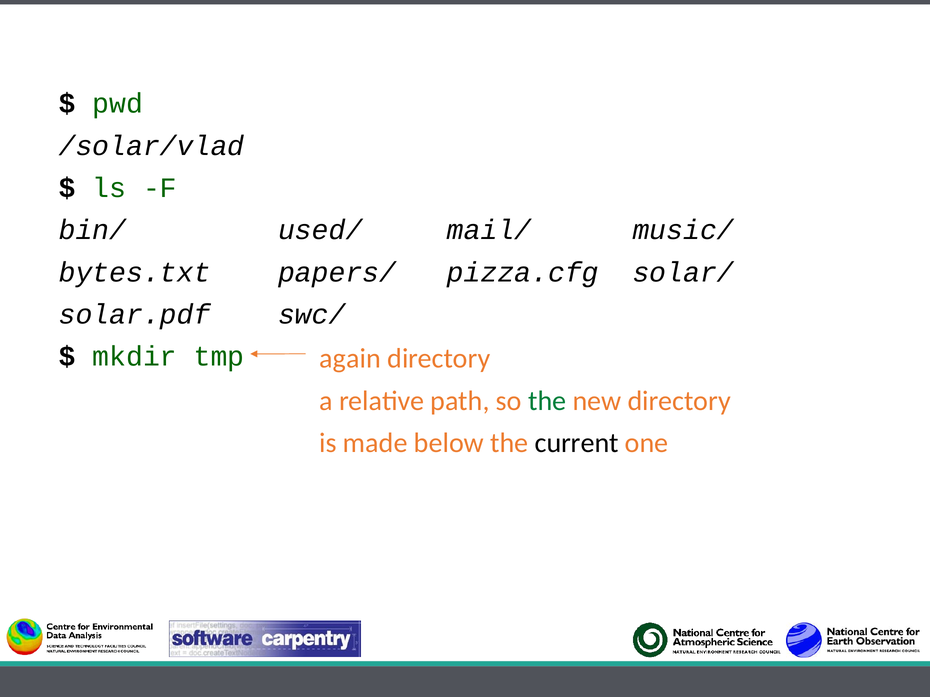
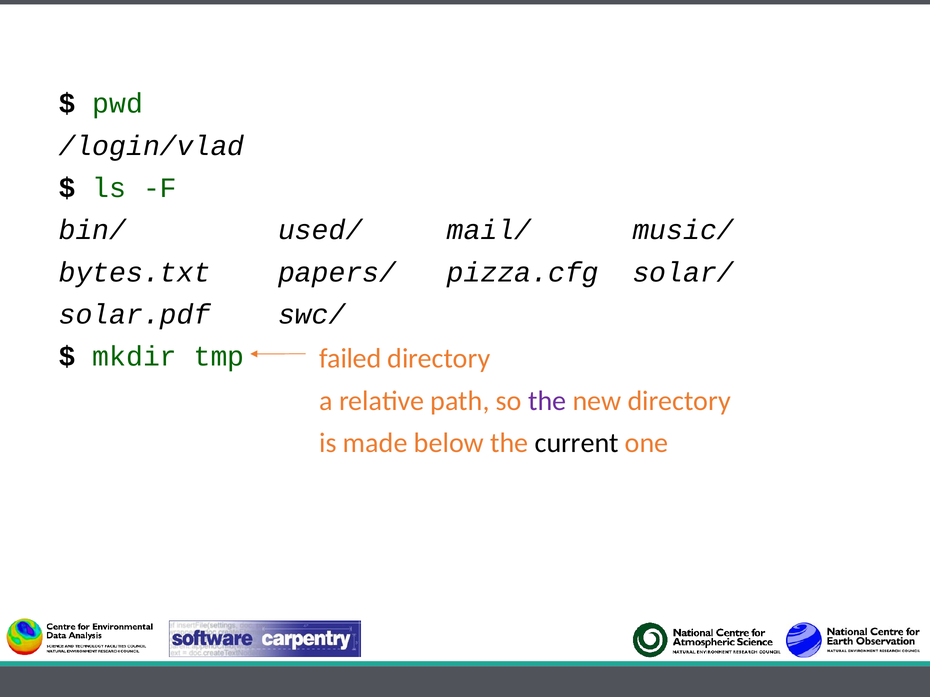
/solar/vlad: /solar/vlad -> /login/vlad
again: again -> failed
the at (547, 401) colour: green -> purple
